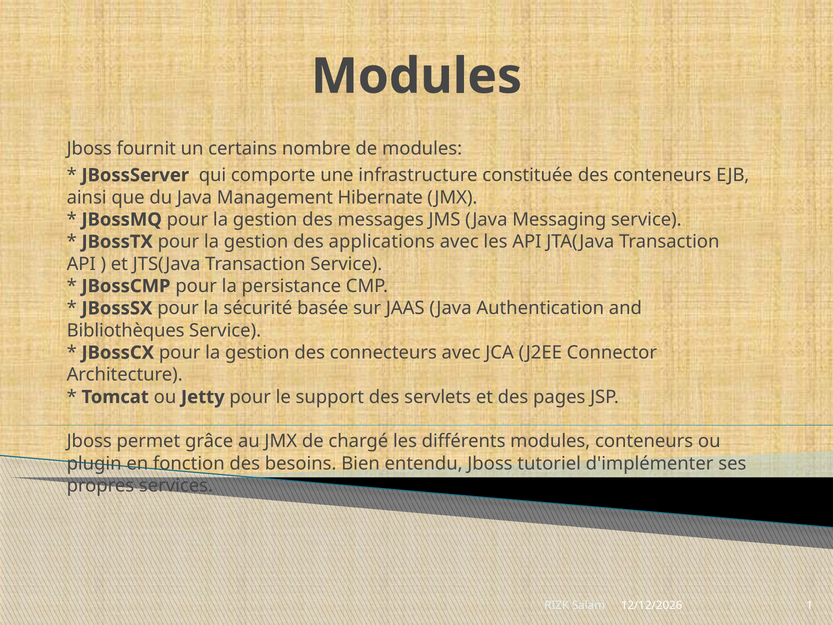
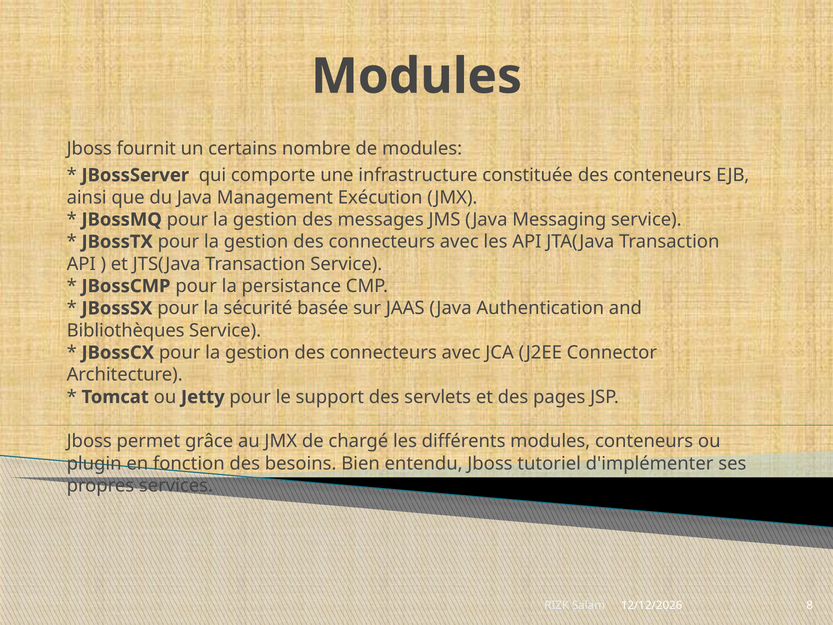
Hibernate: Hibernate -> Exécution
applications at (382, 242): applications -> connecteurs
1: 1 -> 8
